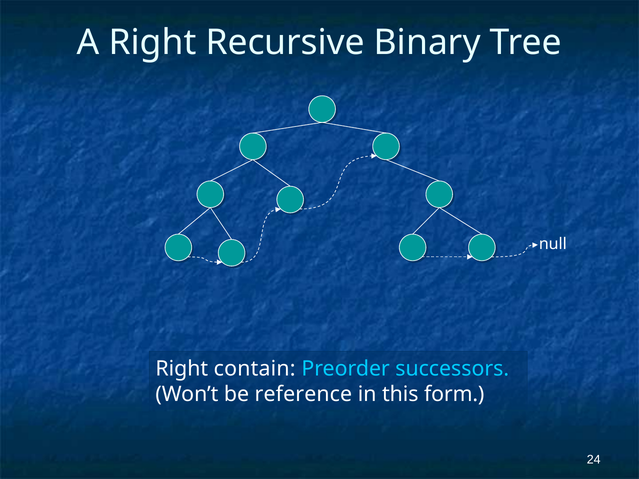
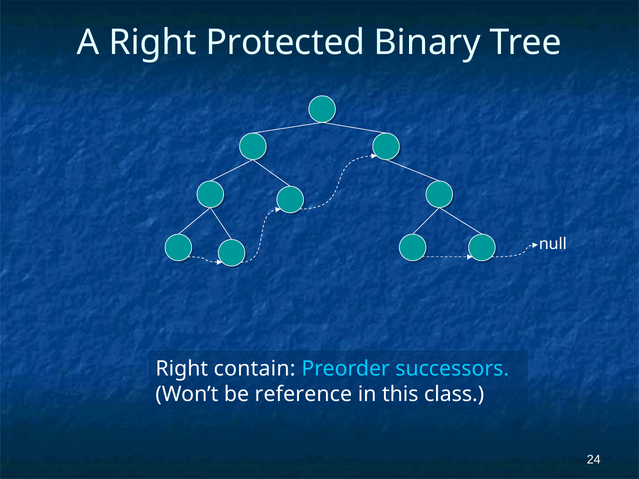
Recursive: Recursive -> Protected
form: form -> class
